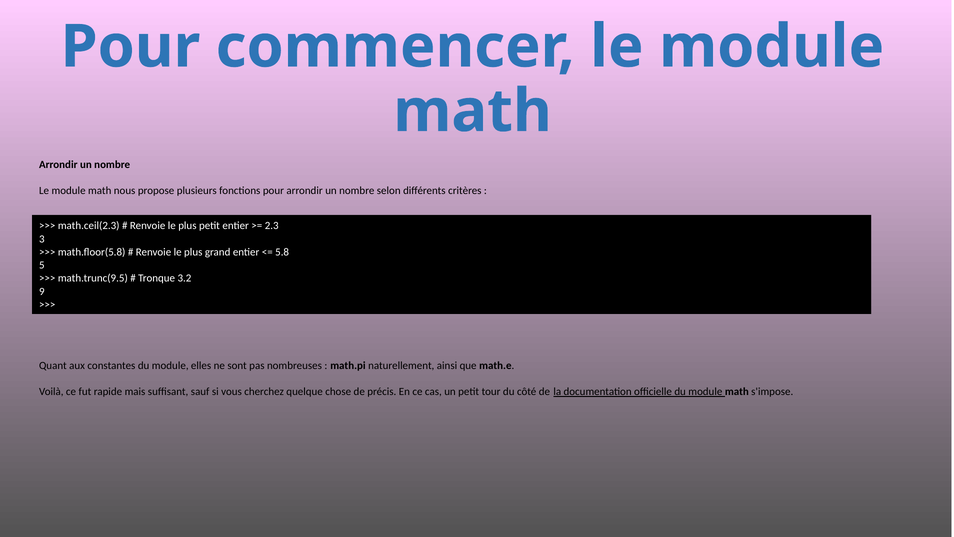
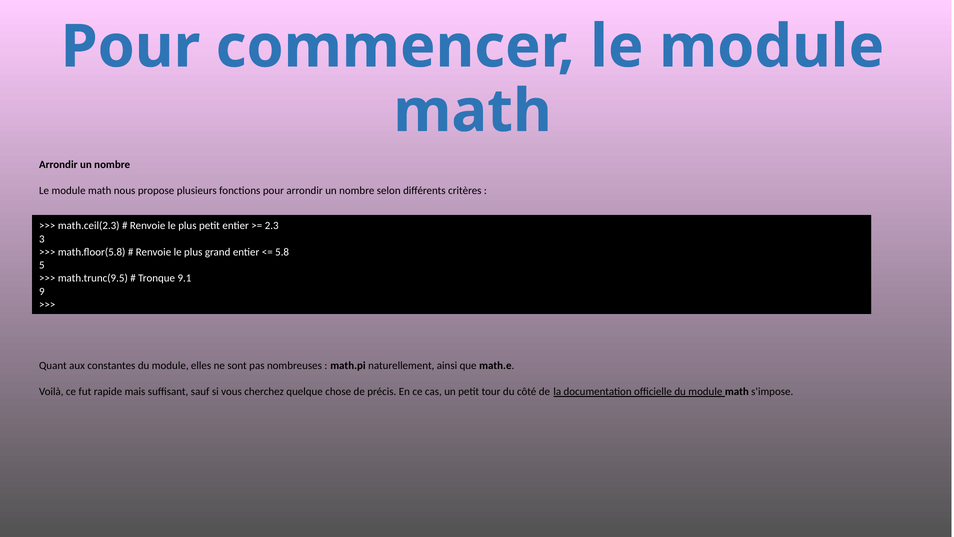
3.2: 3.2 -> 9.1
